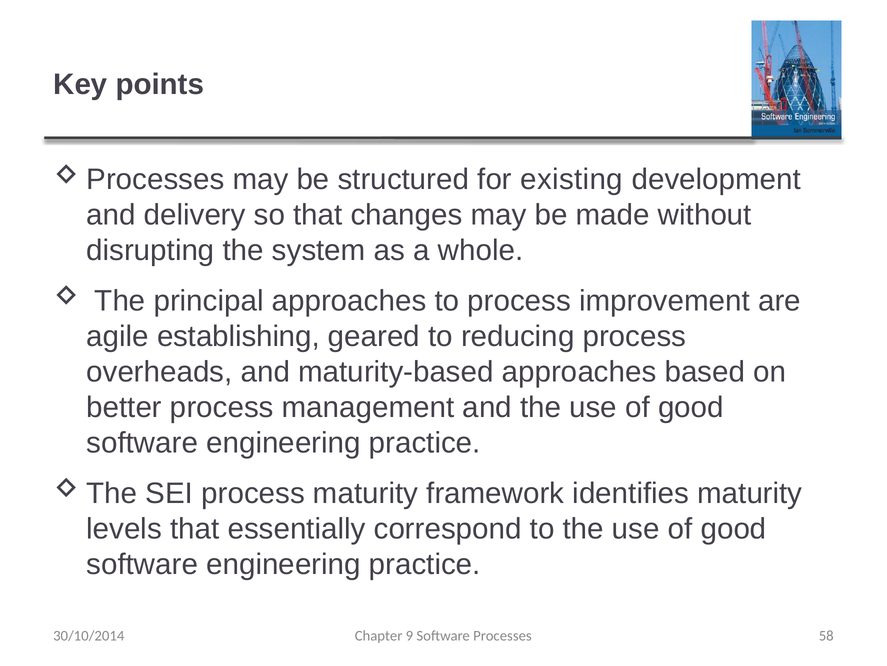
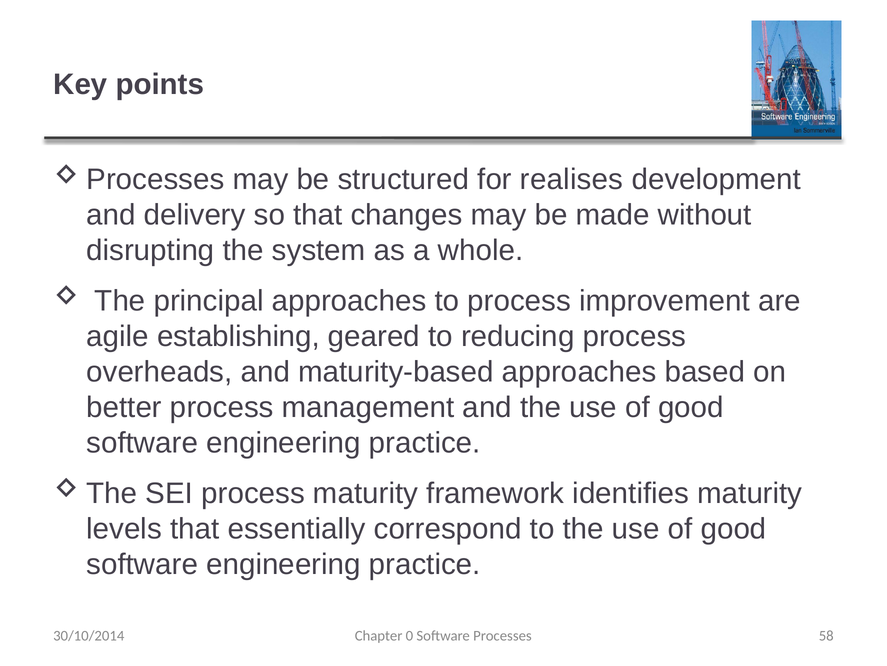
existing: existing -> realises
9: 9 -> 0
